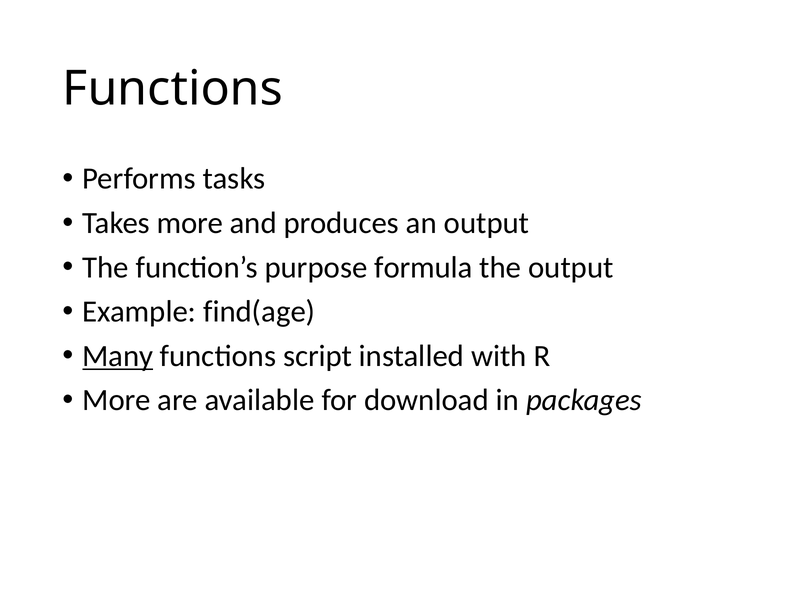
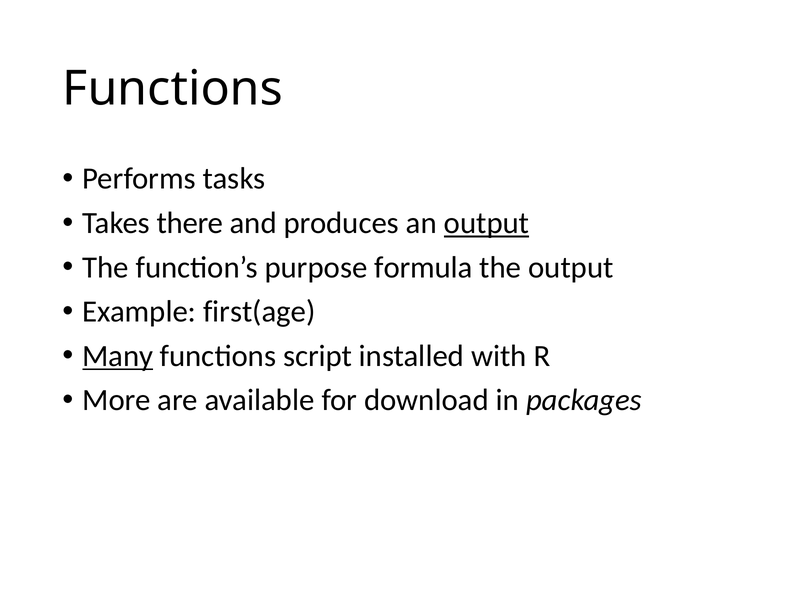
Takes more: more -> there
output at (486, 223) underline: none -> present
find(age: find(age -> first(age
